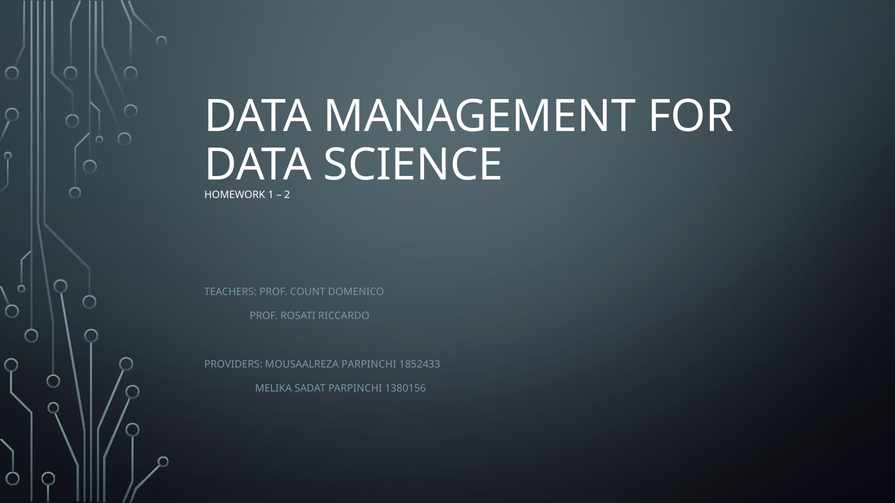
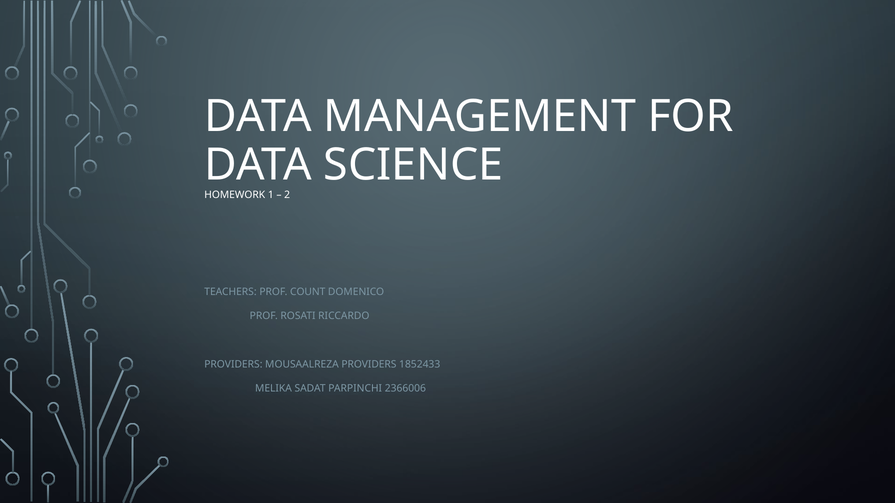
MOUSAALREZA PARPINCHI: PARPINCHI -> PROVIDERS
1380156: 1380156 -> 2366006
